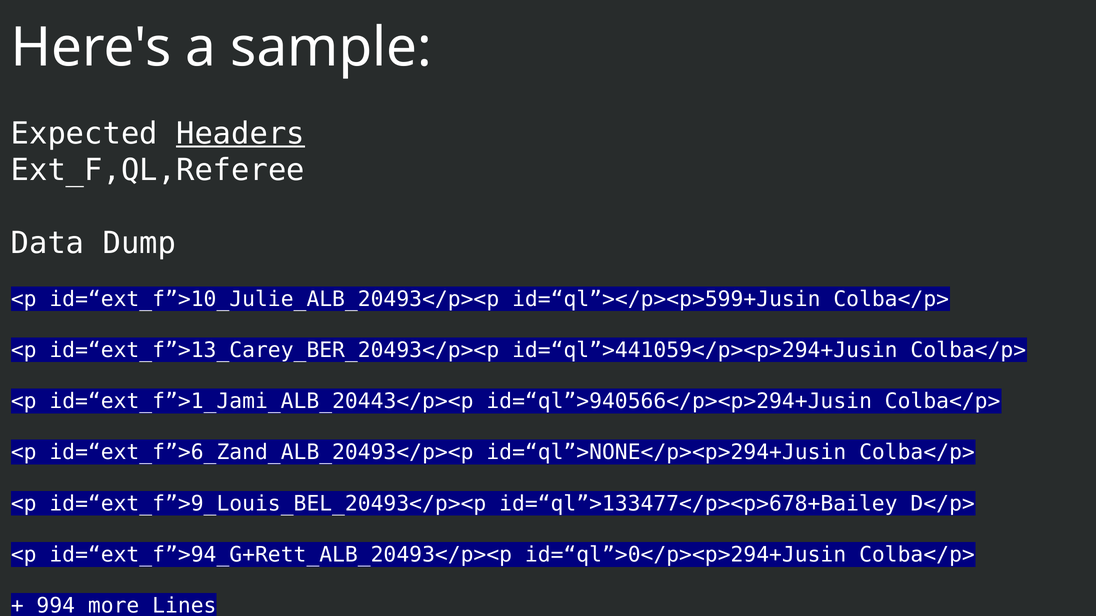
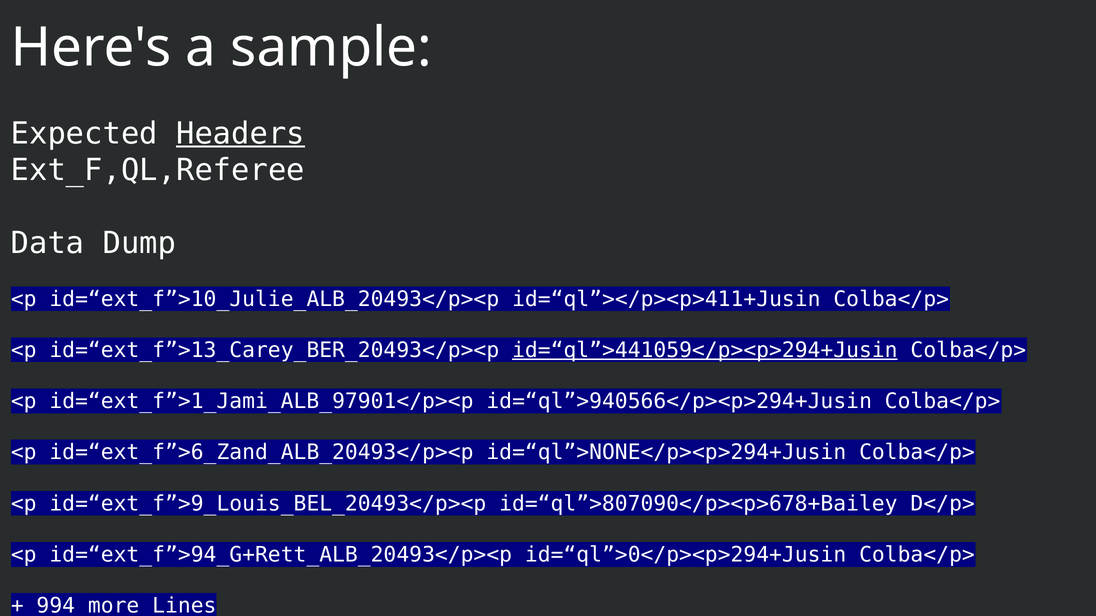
id=“ql”></p><p>599+Jusin: id=“ql”></p><p>599+Jusin -> id=“ql”></p><p>411+Jusin
id=“ql”>441059</p><p>294+Jusin underline: none -> present
id=“ext_f”>1_Jami_ALB_20443</p><p: id=“ext_f”>1_Jami_ALB_20443</p><p -> id=“ext_f”>1_Jami_ALB_97901</p><p
id=“ql”>133477</p><p>678+Bailey: id=“ql”>133477</p><p>678+Bailey -> id=“ql”>807090</p><p>678+Bailey
